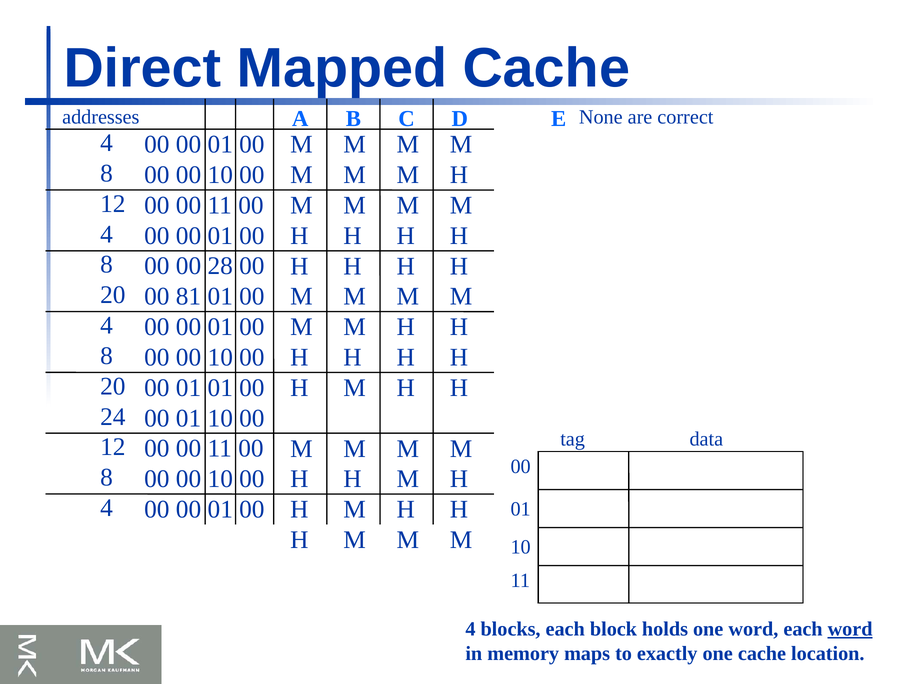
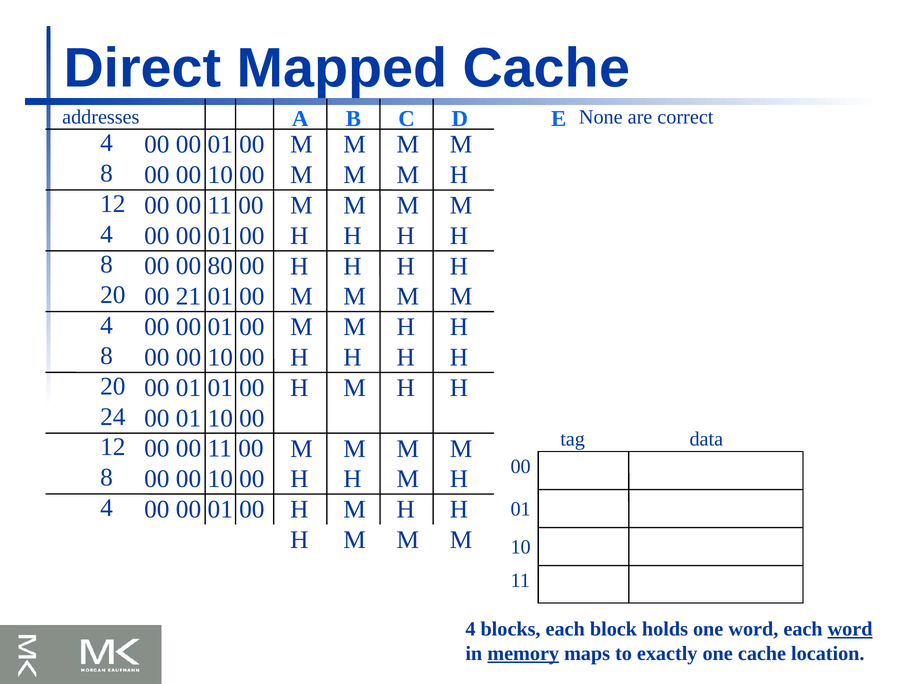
28: 28 -> 80
81: 81 -> 21
memory underline: none -> present
